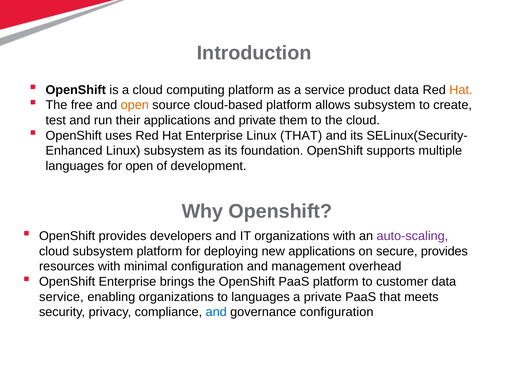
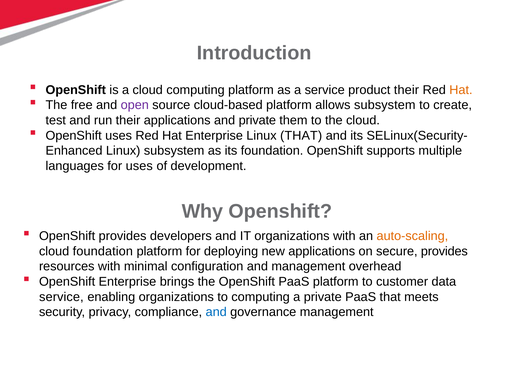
product data: data -> their
open at (135, 105) colour: orange -> purple
for open: open -> uses
auto-scaling colour: purple -> orange
cloud subsystem: subsystem -> foundation
to languages: languages -> computing
governance configuration: configuration -> management
